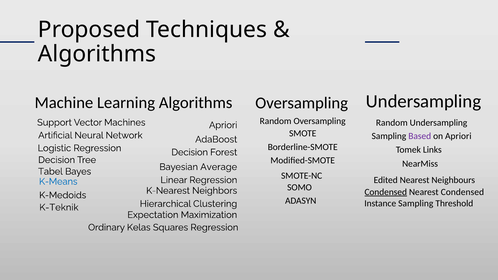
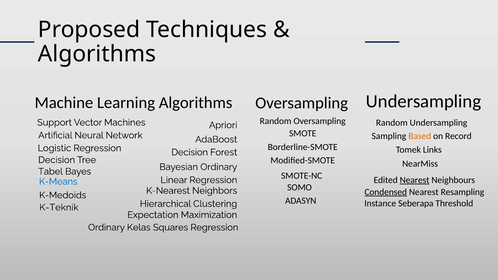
Based colour: purple -> orange
on Apriori: Apriori -> Record
Bayesian Average: Average -> Ordinary
Nearest at (415, 180) underline: none -> present
Nearest Condensed: Condensed -> Resampling
Instance Sampling: Sampling -> Seberapa
